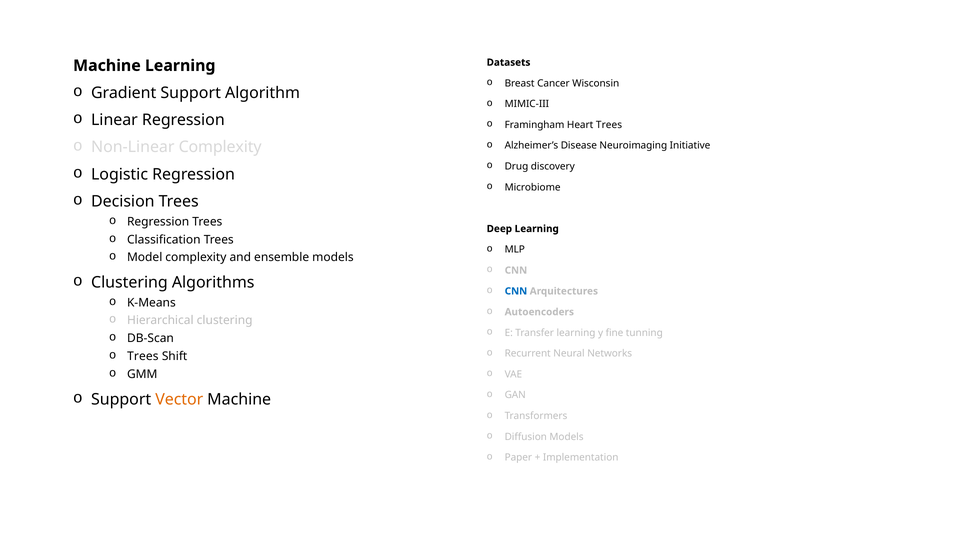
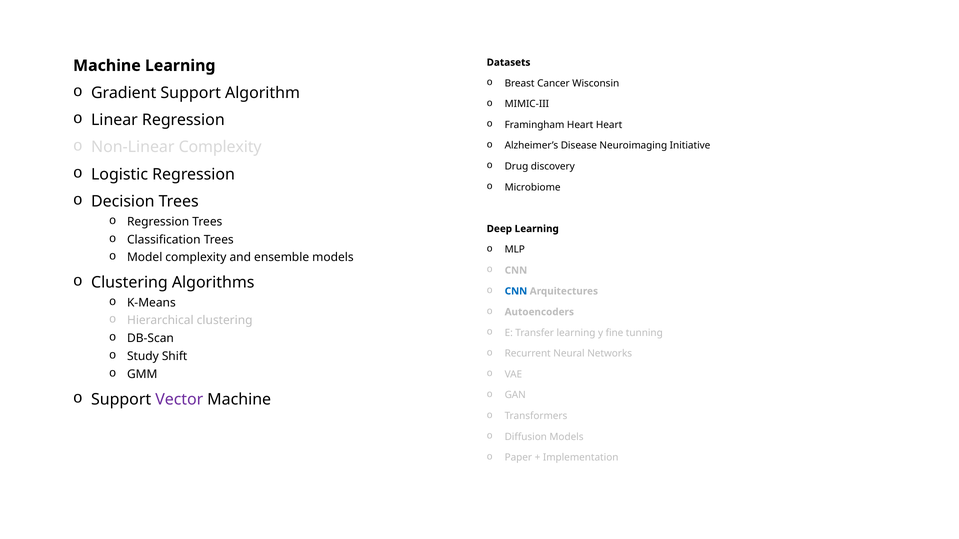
Heart Trees: Trees -> Heart
Trees at (143, 357): Trees -> Study
Vector colour: orange -> purple
